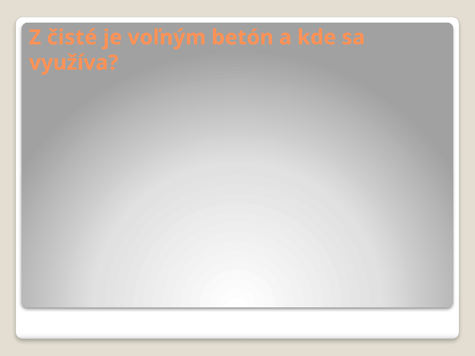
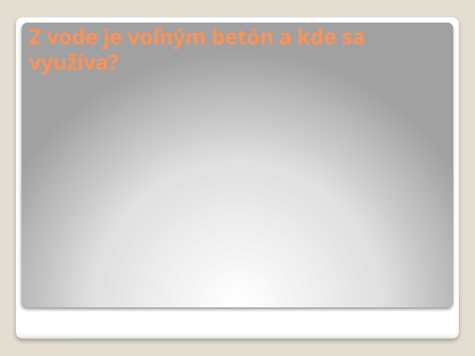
čisté: čisté -> vode
